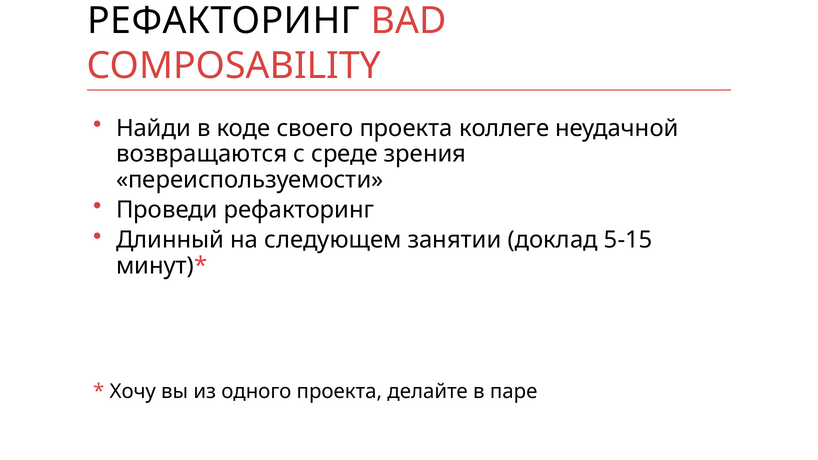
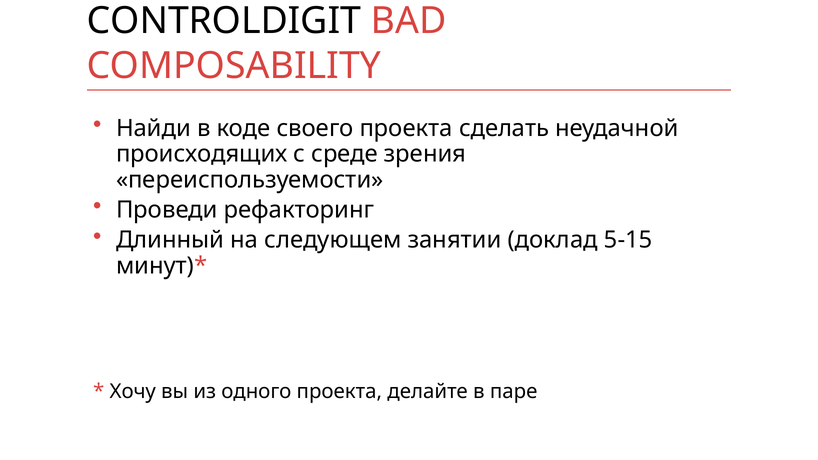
РЕФАКТОРИНГ at (224, 21): РЕФАКТОРИНГ -> CONTROLDIGIT
коллеге: коллеге -> сделать
возвращаются: возвращаются -> происходящих
